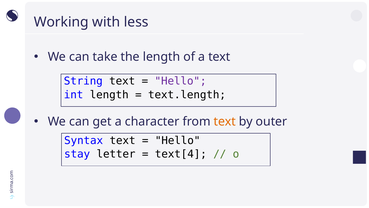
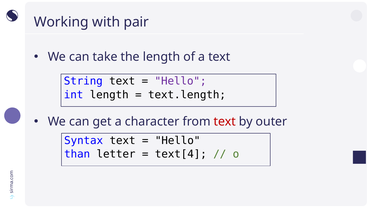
less: less -> pair
text at (225, 121) colour: orange -> red
stay: stay -> than
